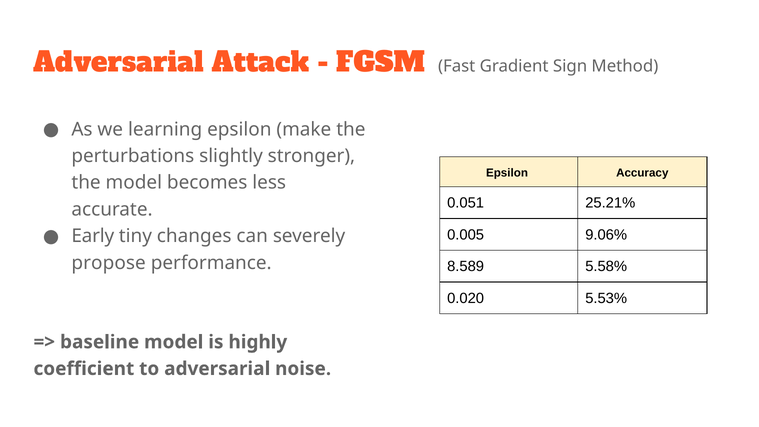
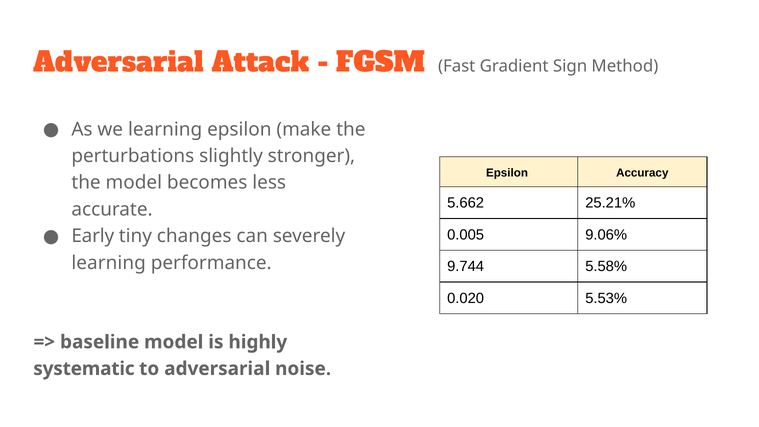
0.051: 0.051 -> 5.662
propose at (109, 263): propose -> learning
8.589: 8.589 -> 9.744
coefficient: coefficient -> systematic
